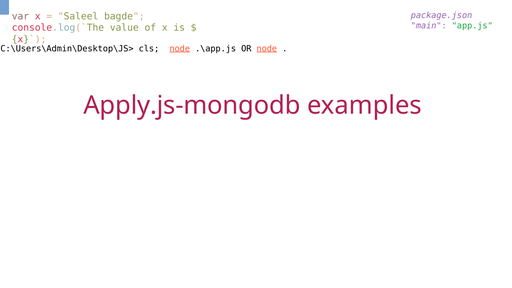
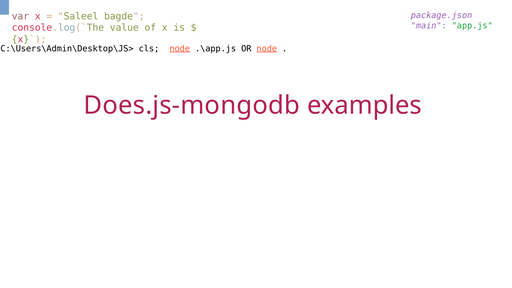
Apply.js-mongodb: Apply.js-mongodb -> Does.js-mongodb
